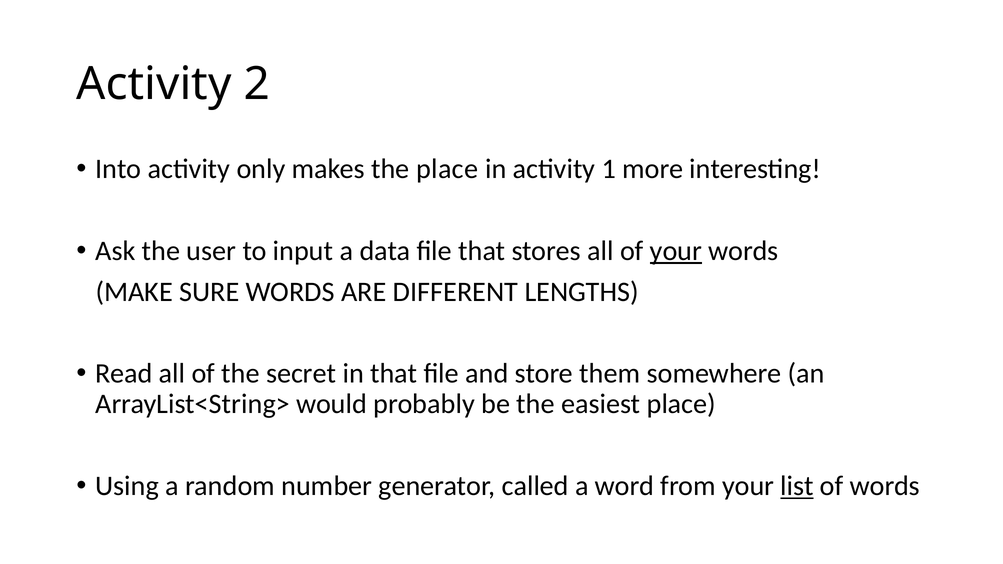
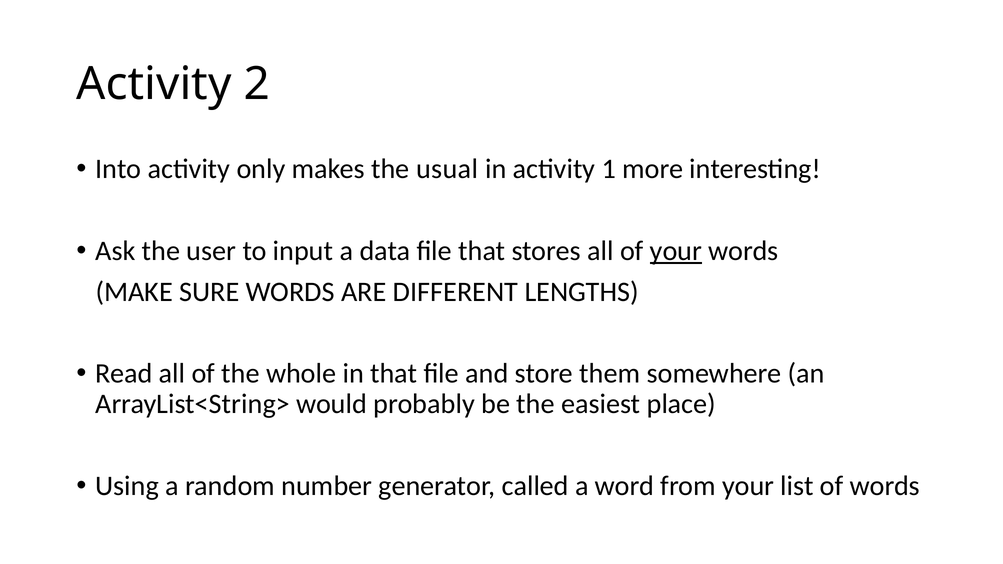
the place: place -> usual
secret: secret -> whole
list underline: present -> none
